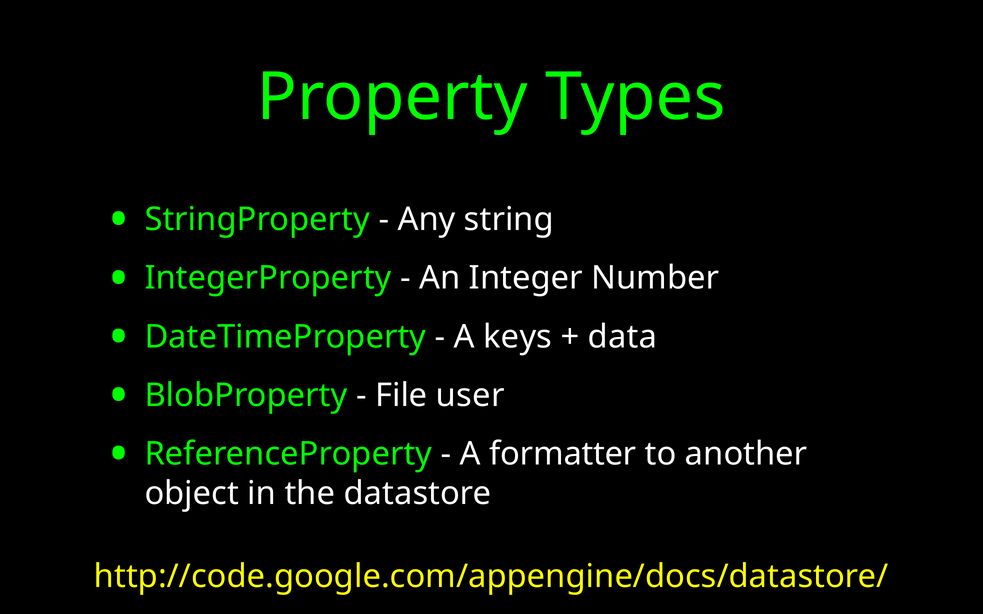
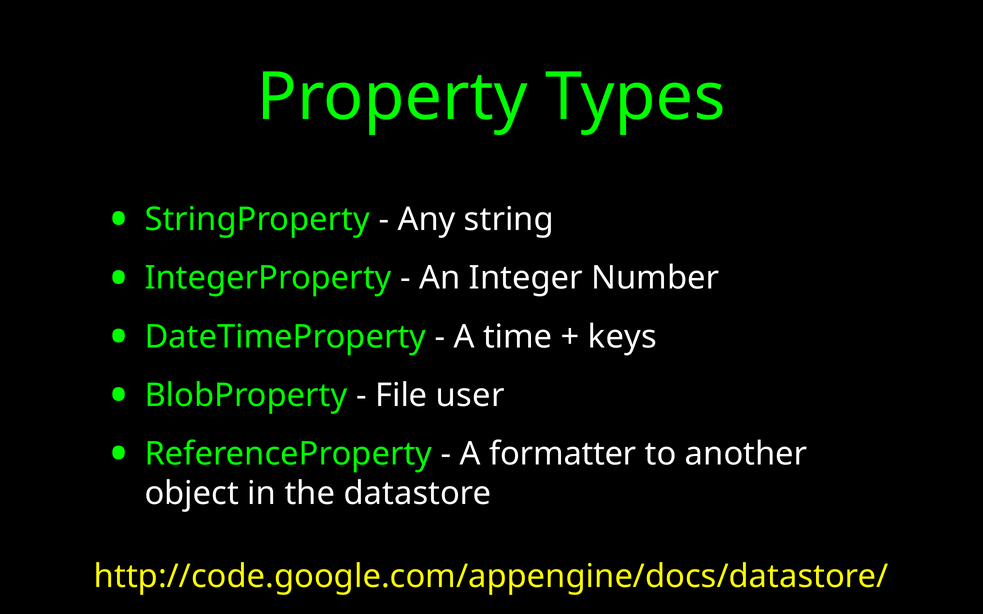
keys: keys -> time
data: data -> keys
